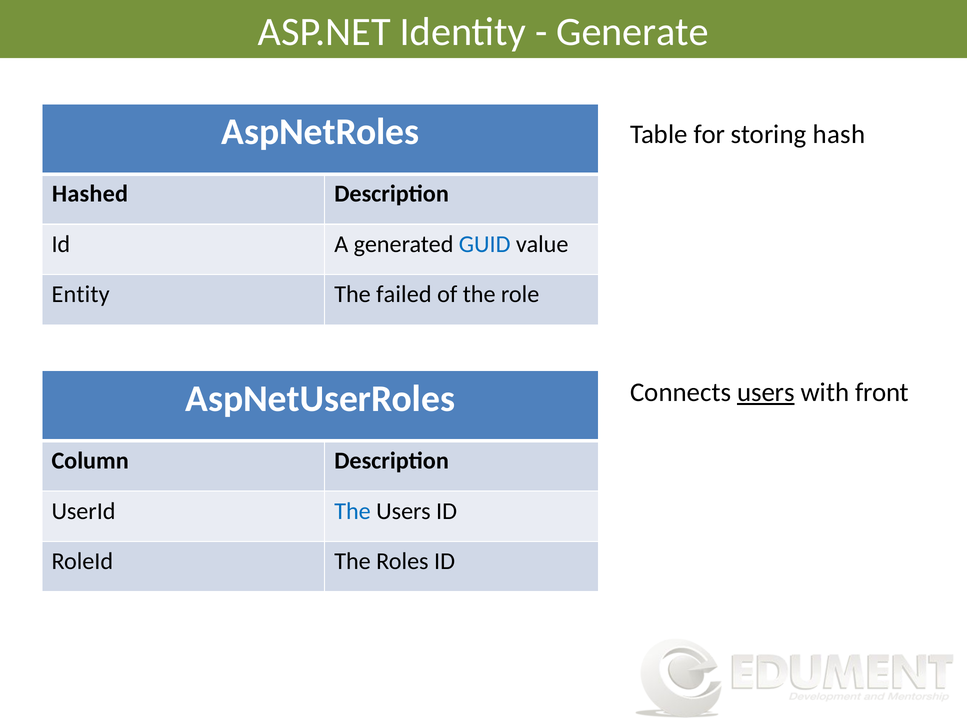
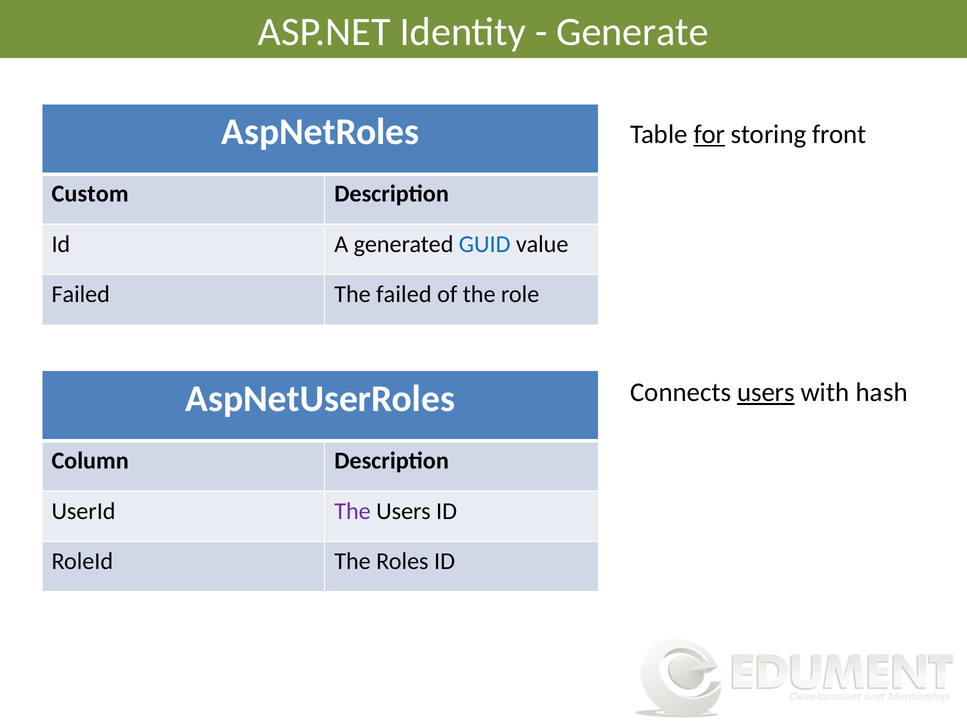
for underline: none -> present
hash: hash -> front
Hashed: Hashed -> Custom
Entity at (81, 294): Entity -> Failed
front: front -> hash
The at (353, 511) colour: blue -> purple
